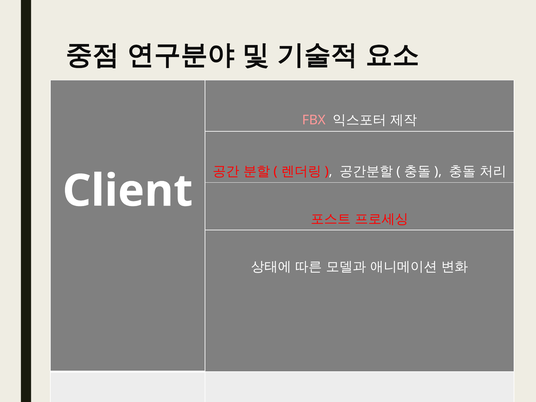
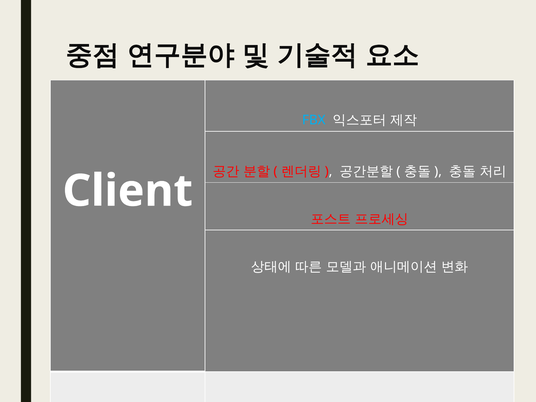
FBX colour: pink -> light blue
